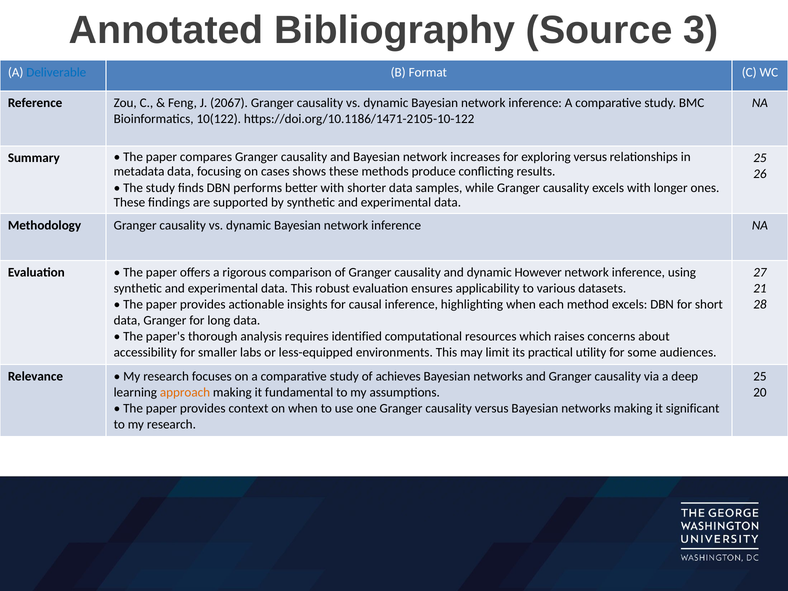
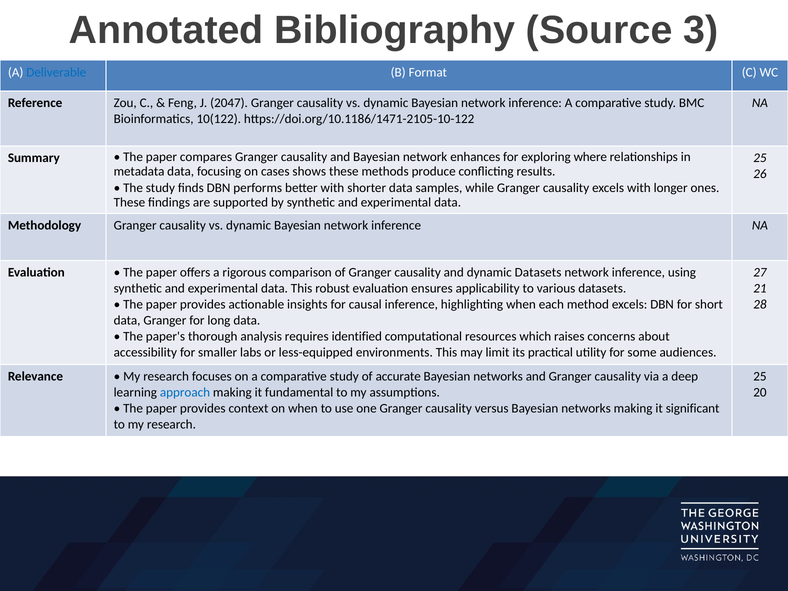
2067: 2067 -> 2047
increases: increases -> enhances
exploring versus: versus -> where
dynamic However: However -> Datasets
achieves: achieves -> accurate
approach colour: orange -> blue
